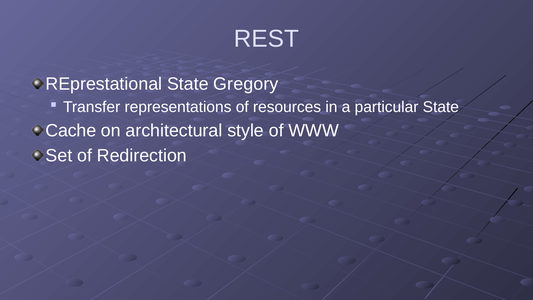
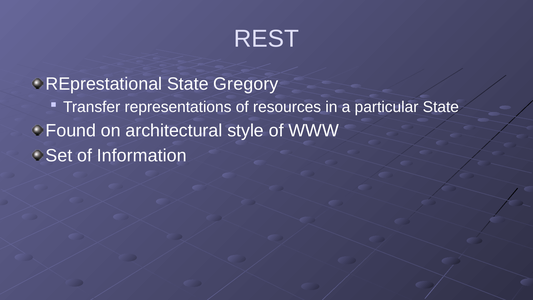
Cache: Cache -> Found
Redirection: Redirection -> Information
